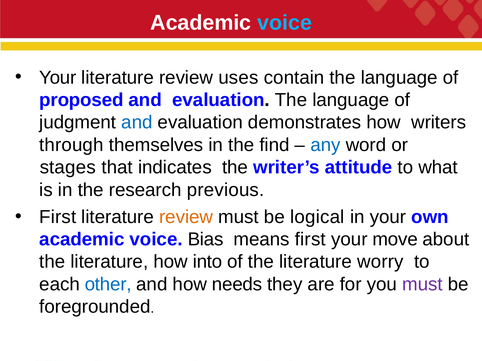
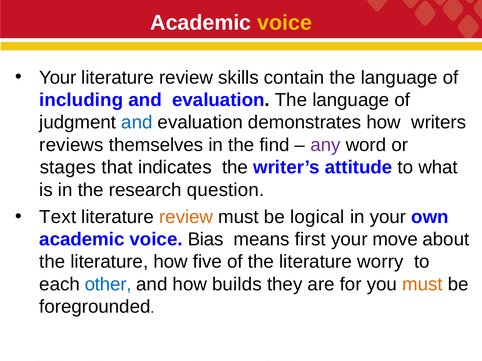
voice at (285, 23) colour: light blue -> yellow
uses: uses -> skills
proposed: proposed -> including
through: through -> reviews
any colour: blue -> purple
previous: previous -> question
First at (58, 217): First -> Text
into: into -> five
needs: needs -> builds
must at (422, 285) colour: purple -> orange
